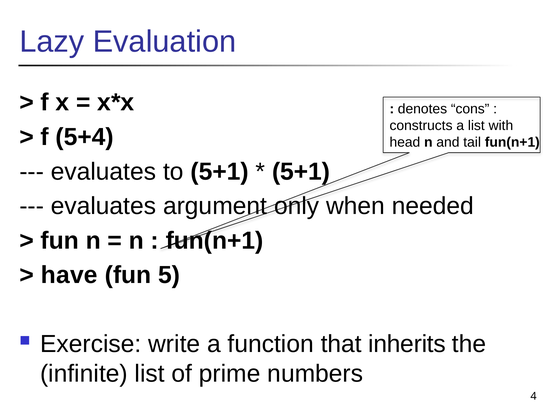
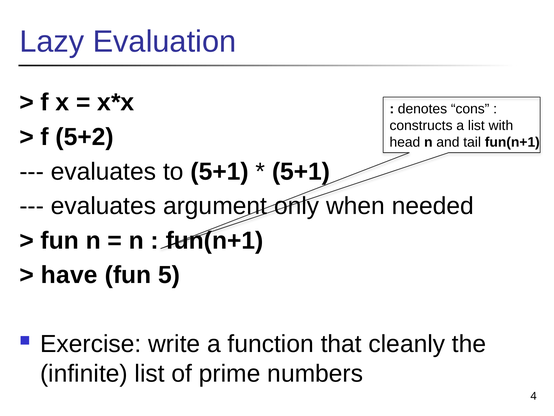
5+4: 5+4 -> 5+2
inherits: inherits -> cleanly
